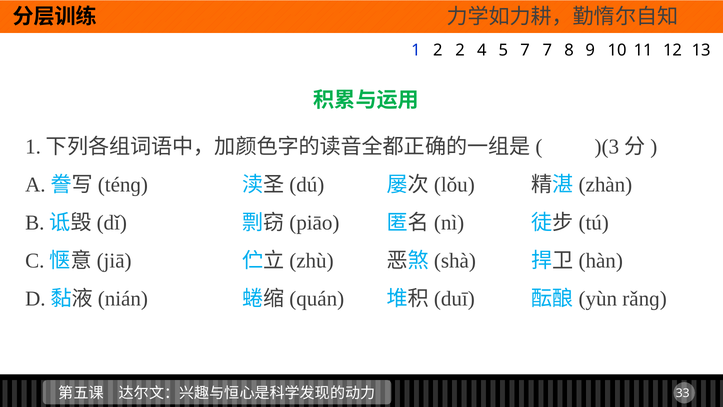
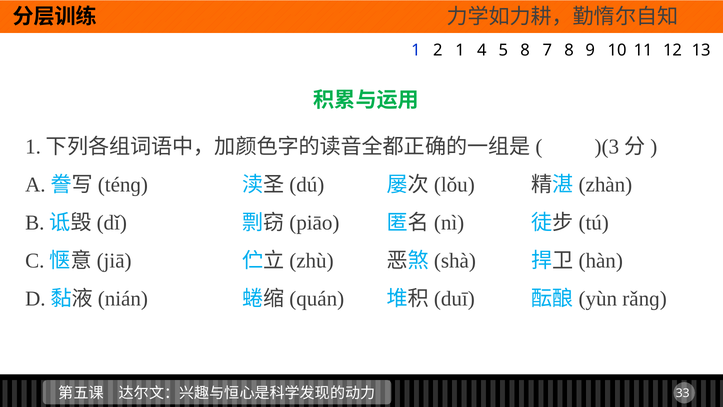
2 2: 2 -> 1
5 7: 7 -> 8
